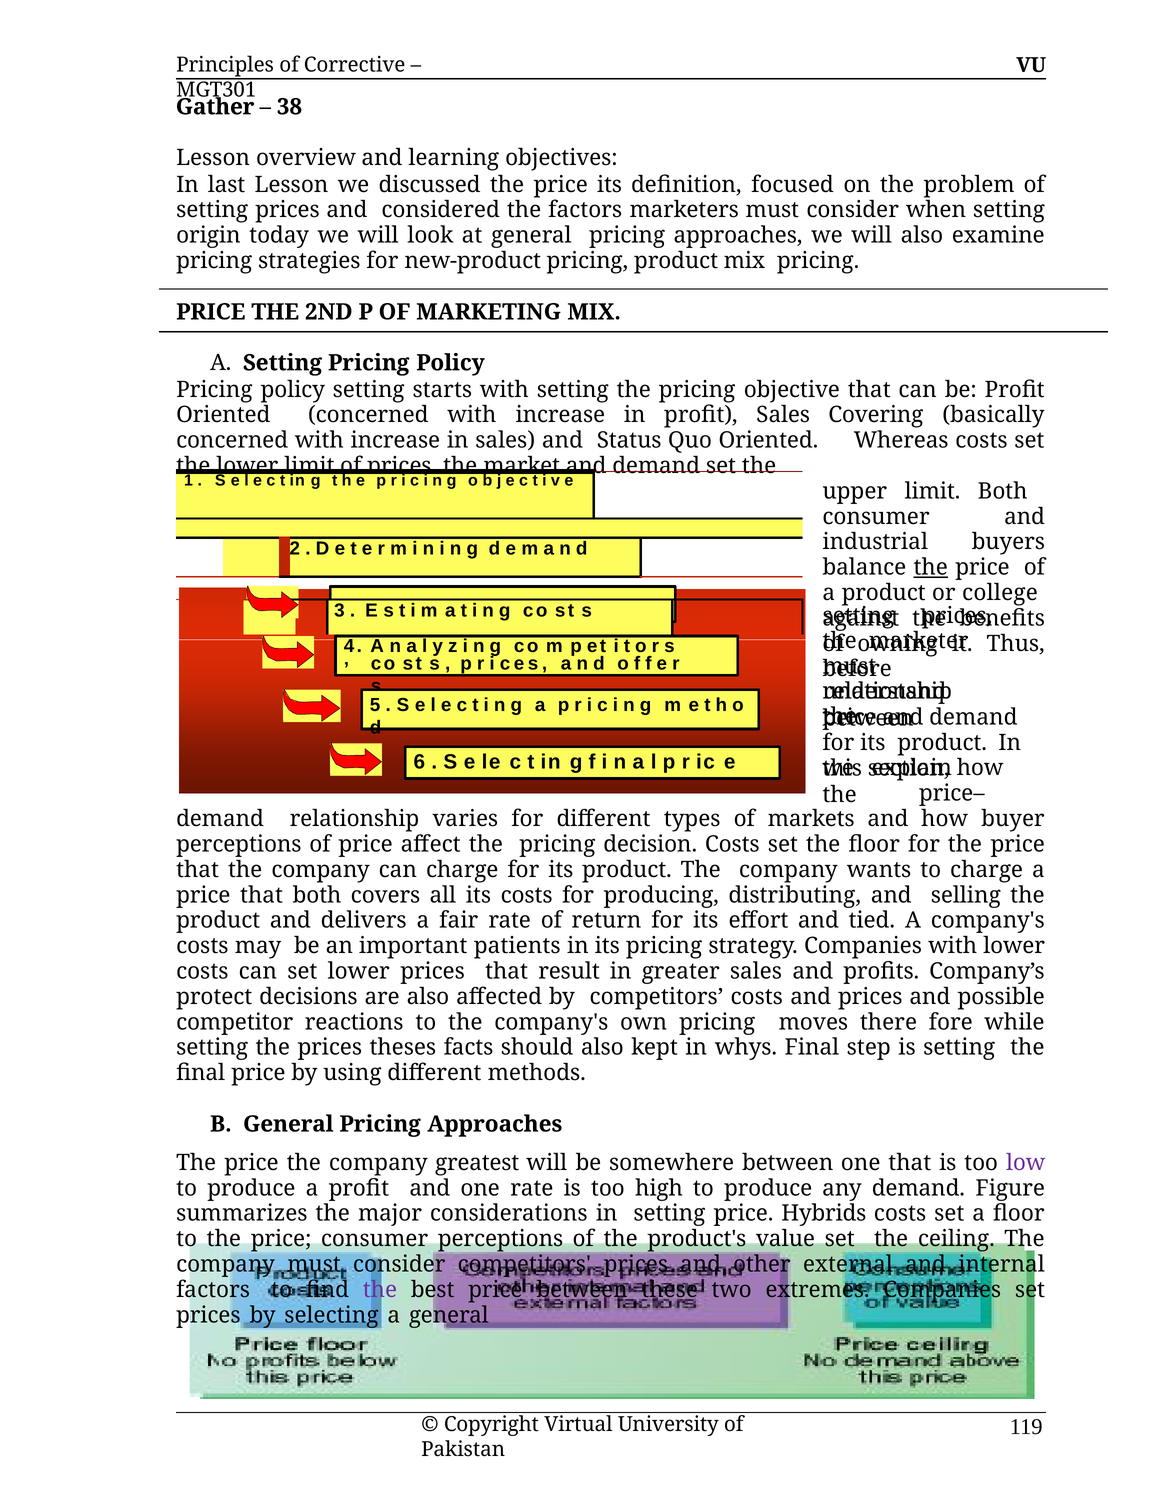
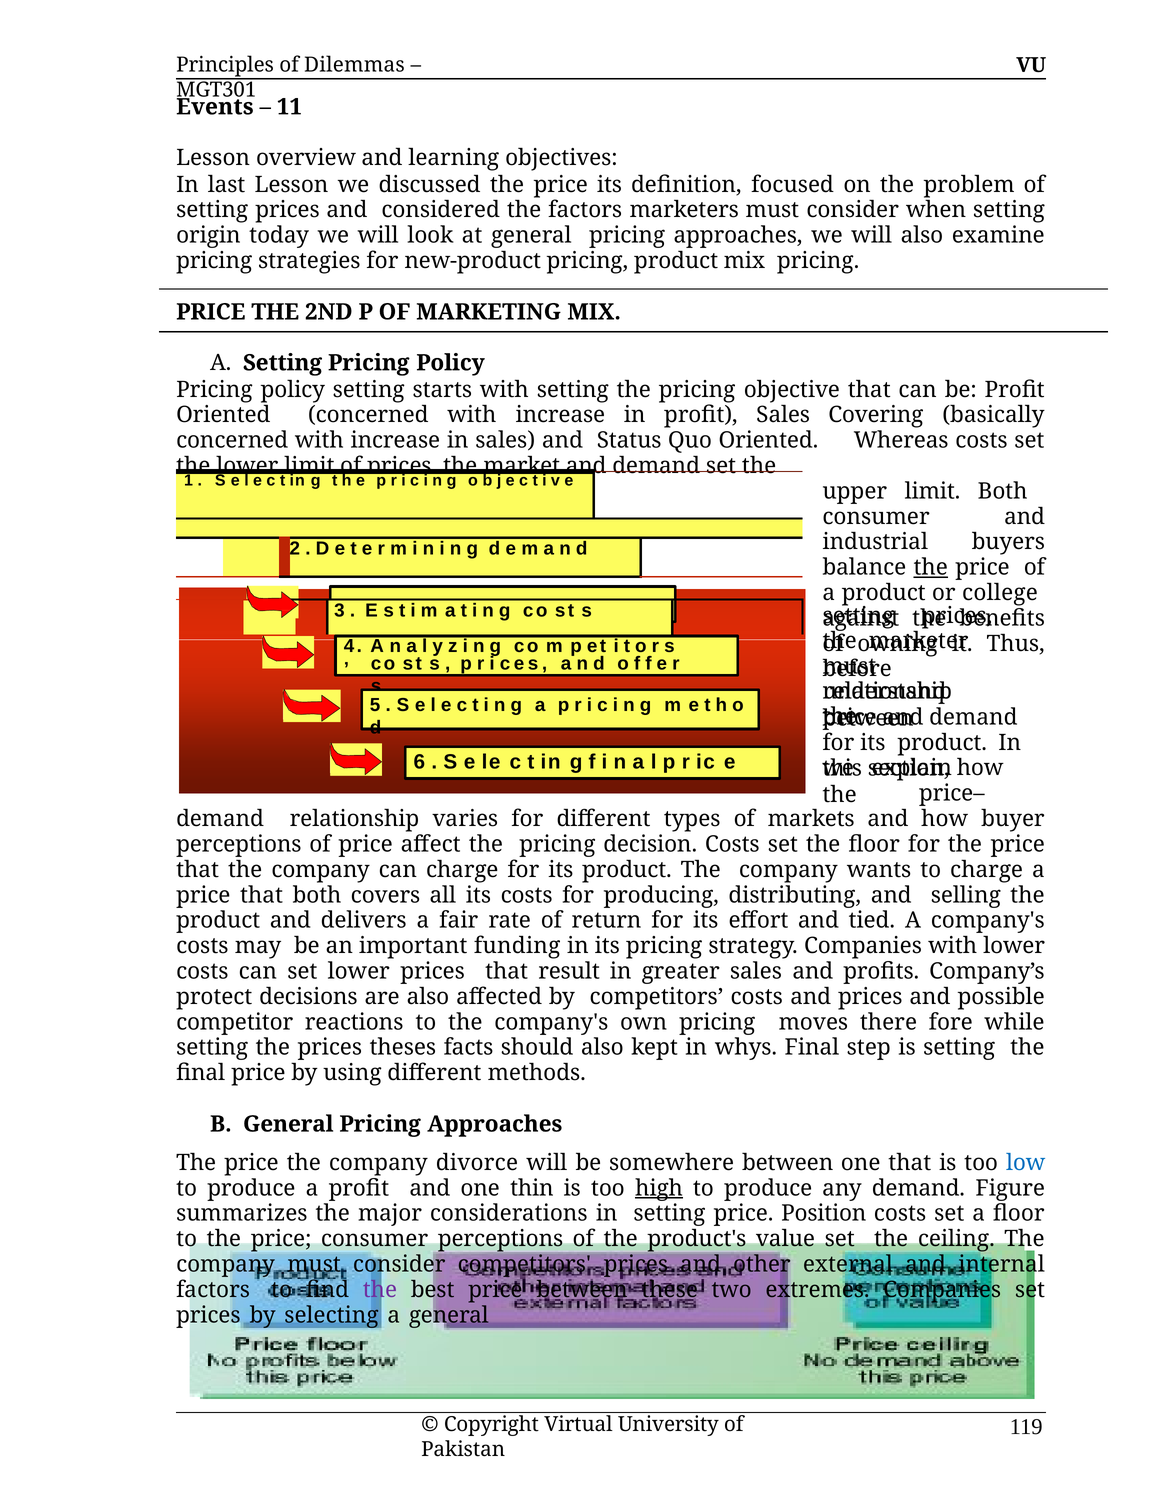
Corrective: Corrective -> Dilemmas
Gather: Gather -> Events
38: 38 -> 11
patients: patients -> funding
greatest: greatest -> divorce
low colour: purple -> blue
one rate: rate -> thin
high underline: none -> present
Hybrids: Hybrids -> Position
